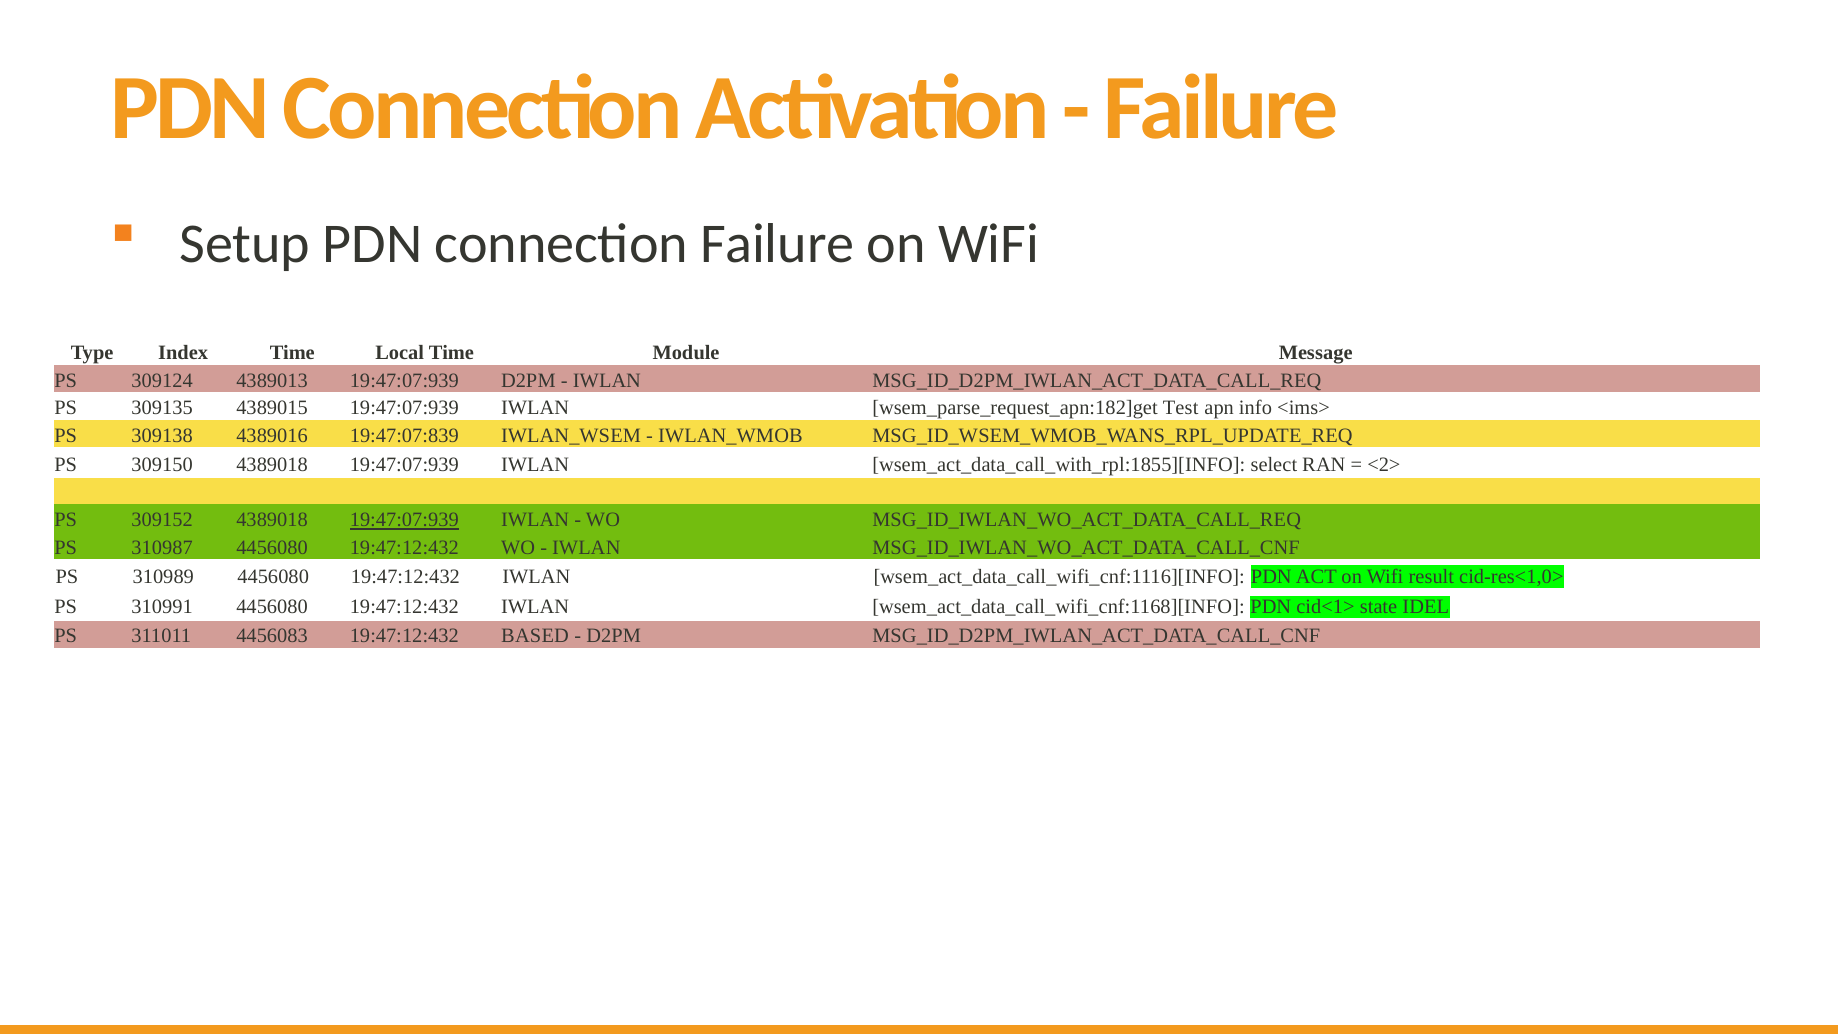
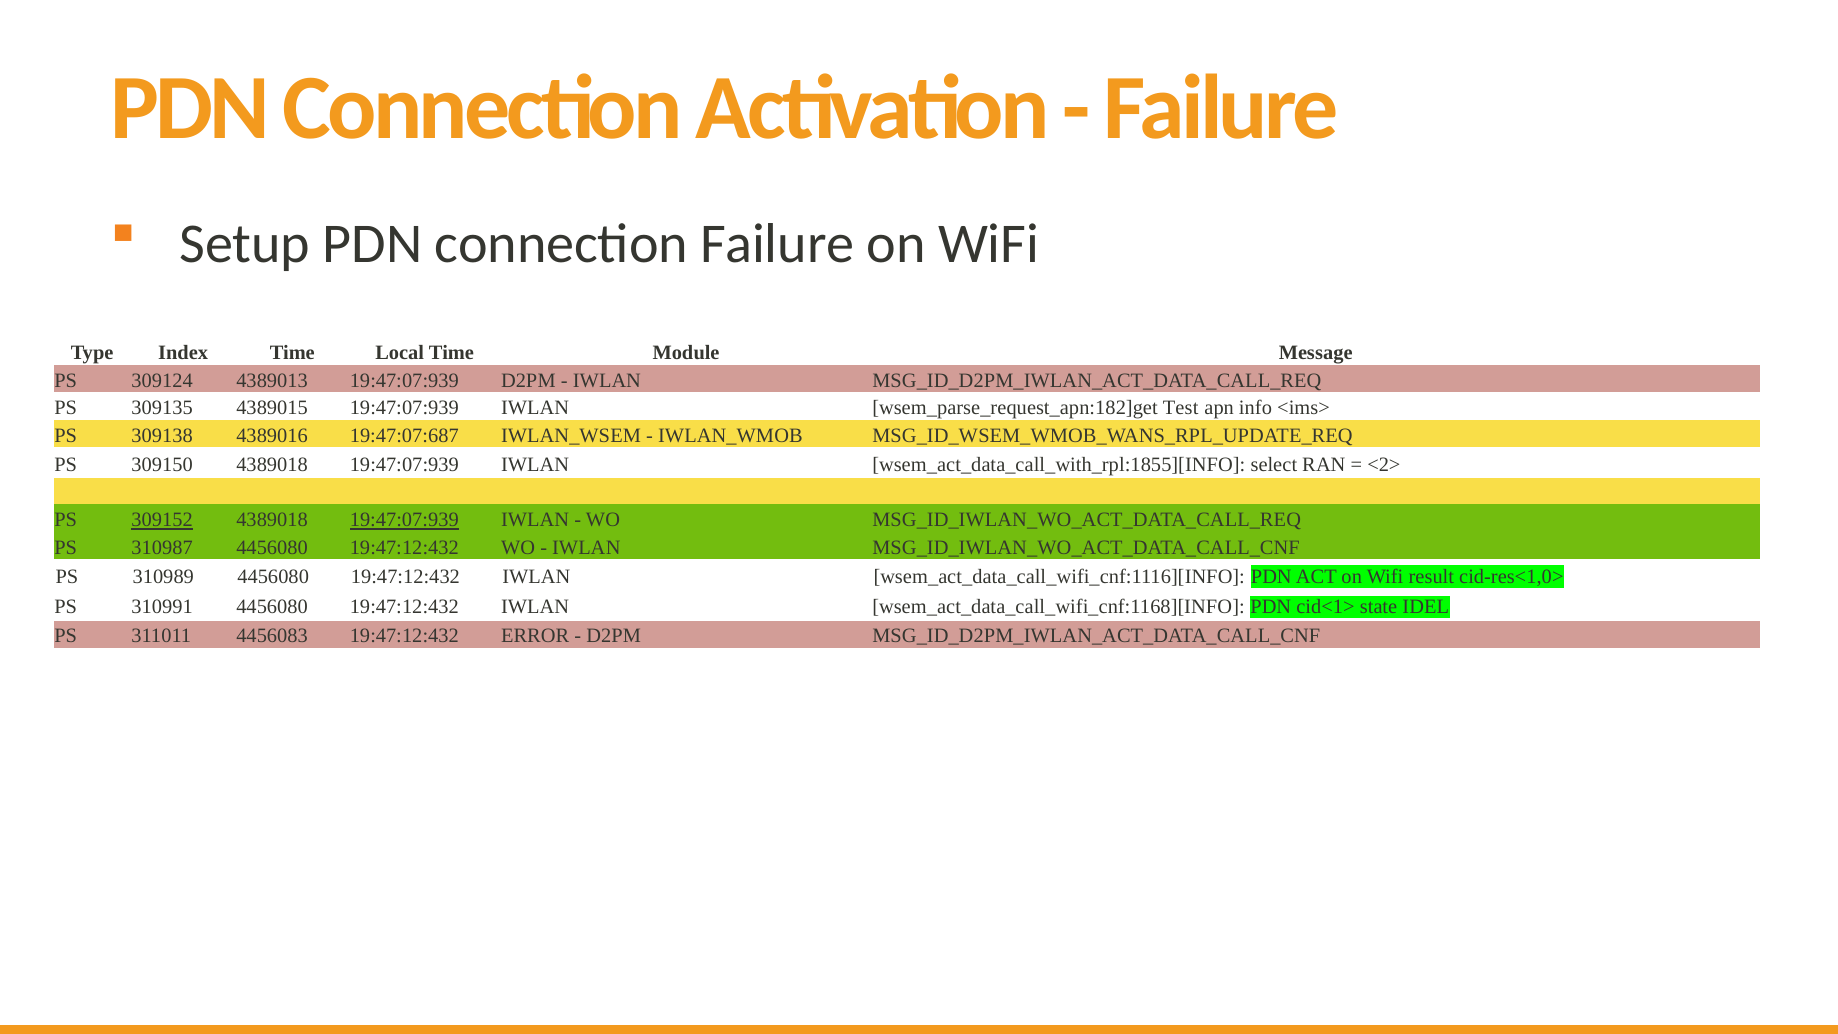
19:47:07:839: 19:47:07:839 -> 19:47:07:687
309152 underline: none -> present
BASED: BASED -> ERROR
